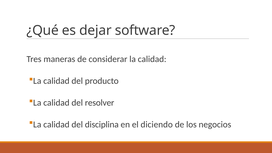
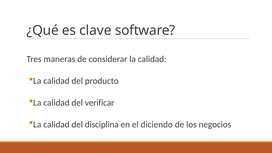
dejar: dejar -> clave
resolver: resolver -> verificar
